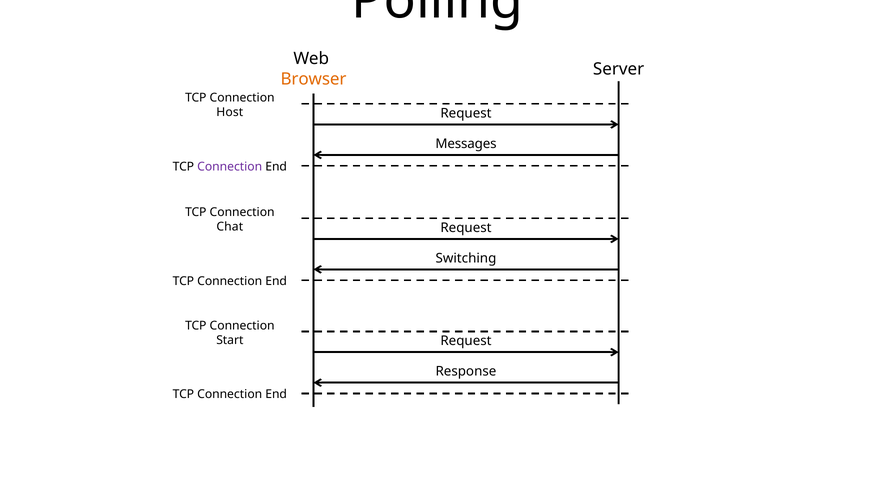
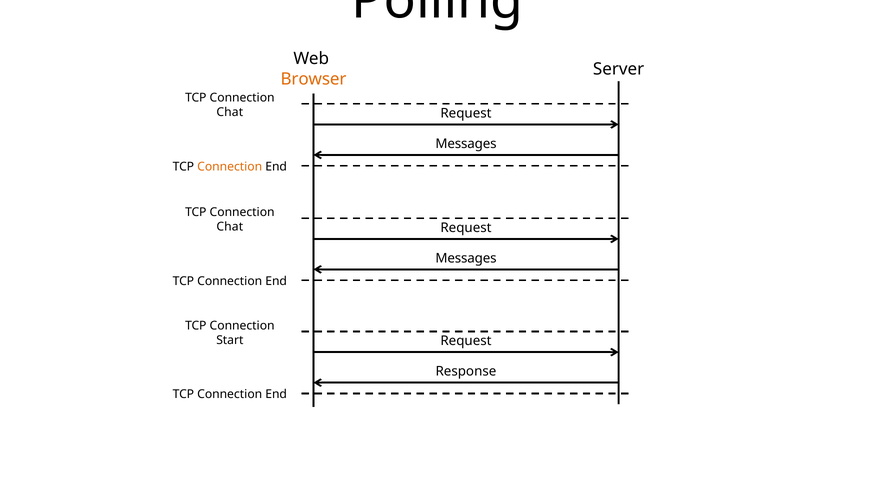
Host at (230, 112): Host -> Chat
Connection at (230, 167) colour: purple -> orange
Switching at (466, 258): Switching -> Messages
